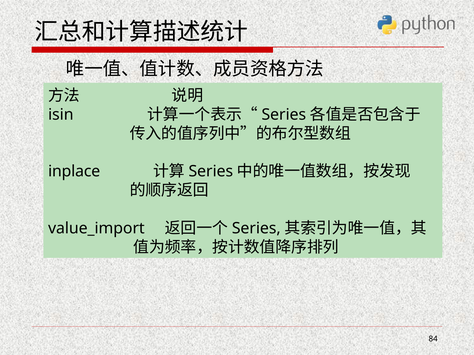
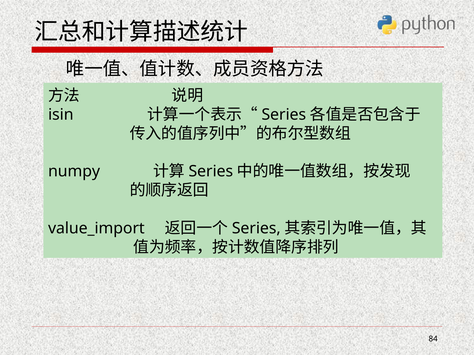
inplace: inplace -> numpy
